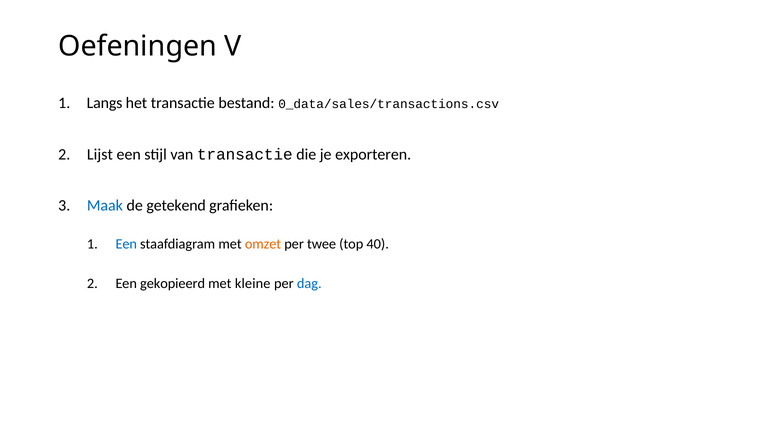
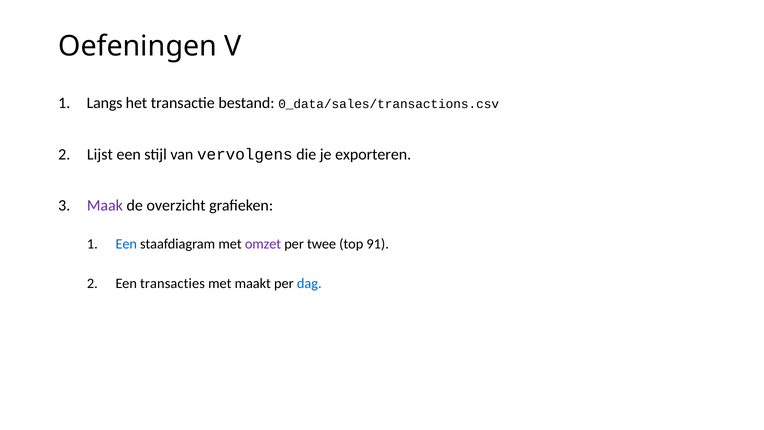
van transactie: transactie -> vervolgens
Maak colour: blue -> purple
getekend: getekend -> overzicht
omzet colour: orange -> purple
40: 40 -> 91
gekopieerd: gekopieerd -> transacties
kleine: kleine -> maakt
